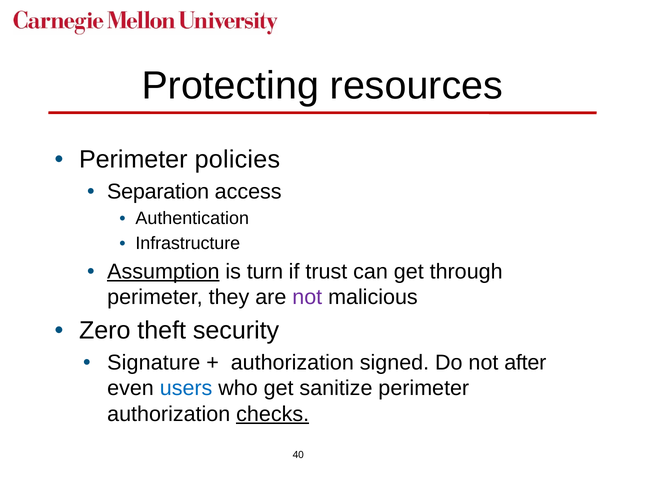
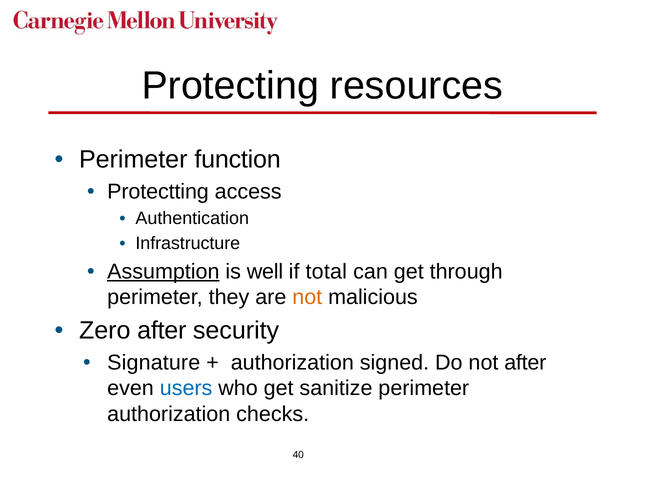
policies: policies -> function
Separation: Separation -> Protectting
turn: turn -> well
trust: trust -> total
not at (307, 298) colour: purple -> orange
Zero theft: theft -> after
checks underline: present -> none
